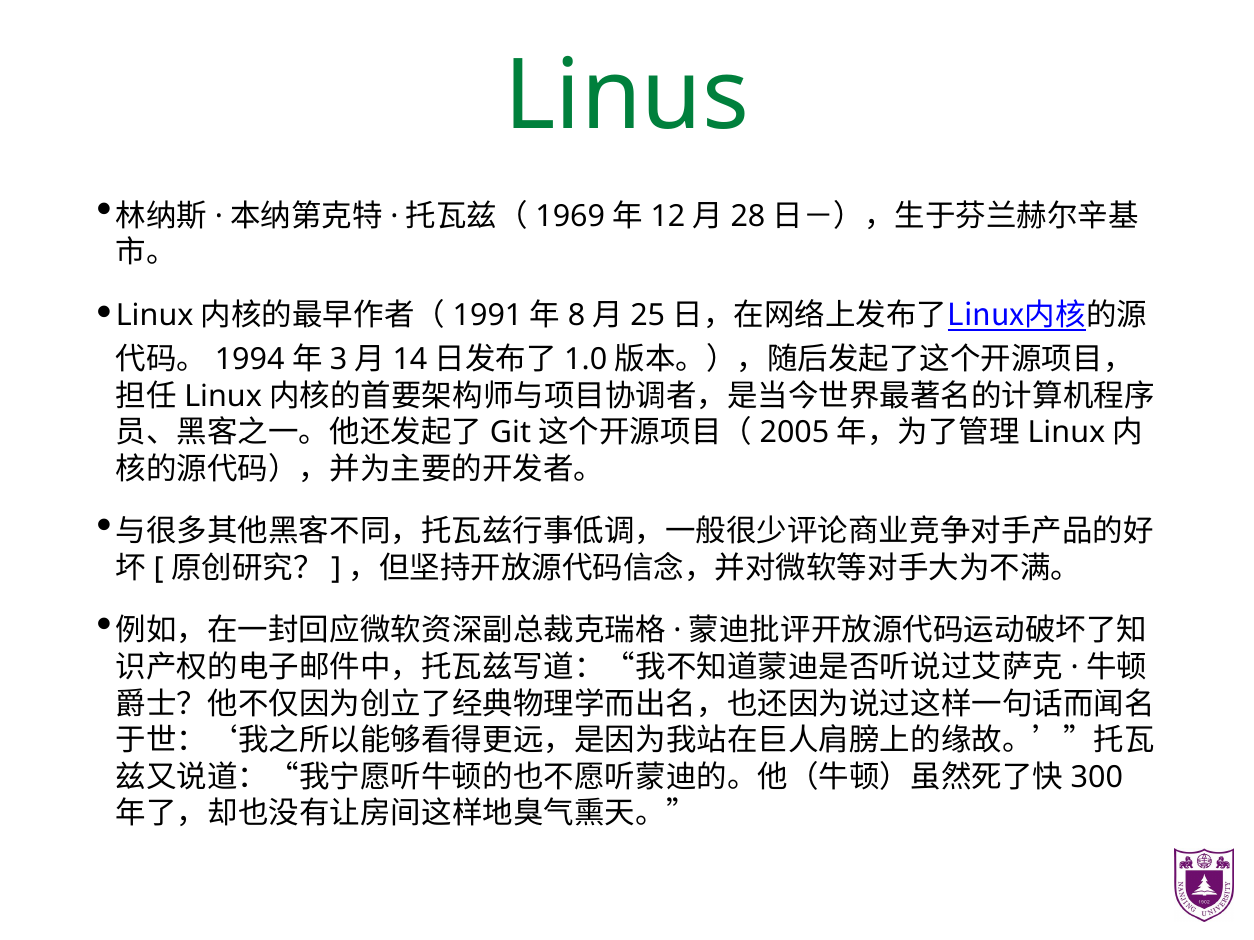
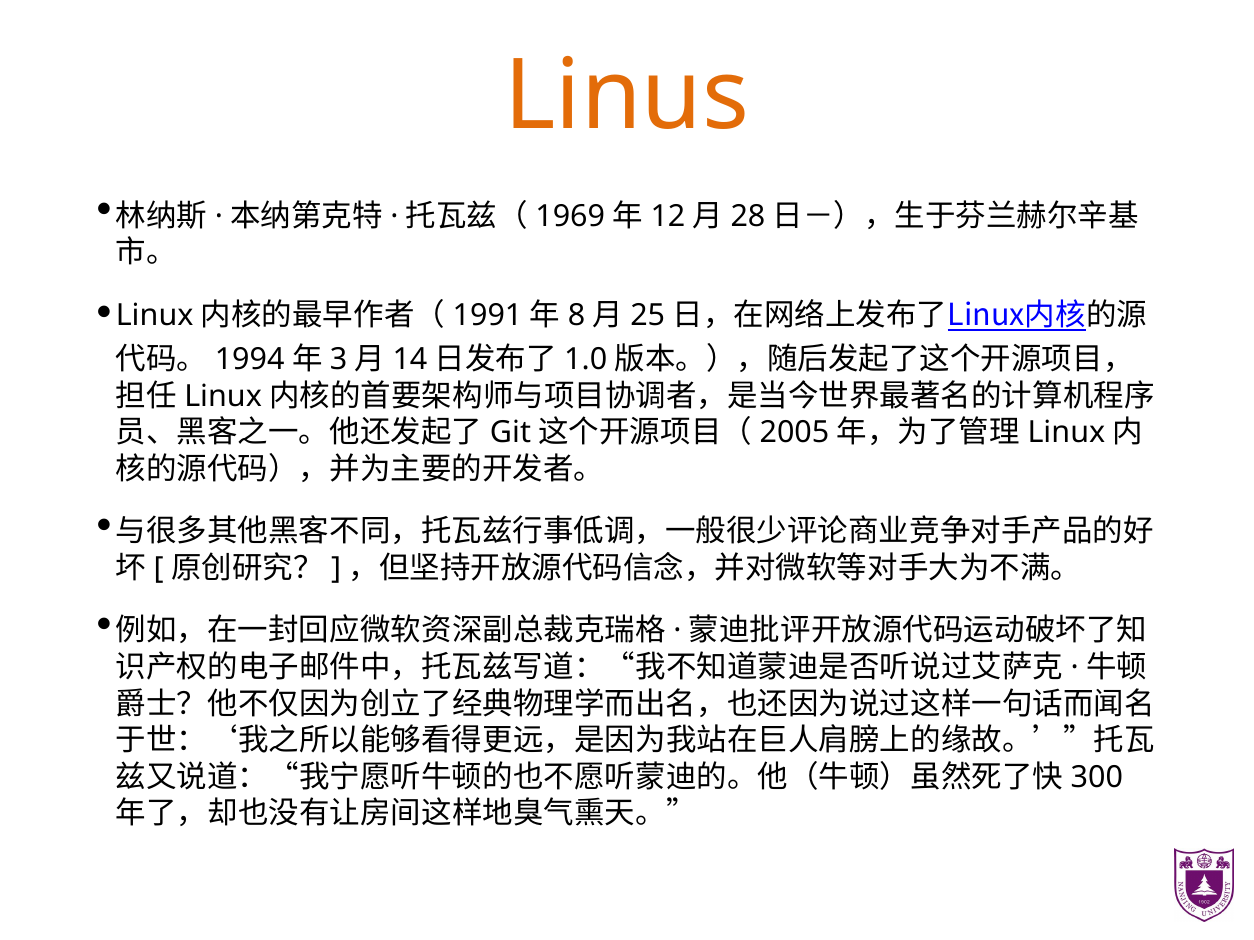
Linus colour: green -> orange
